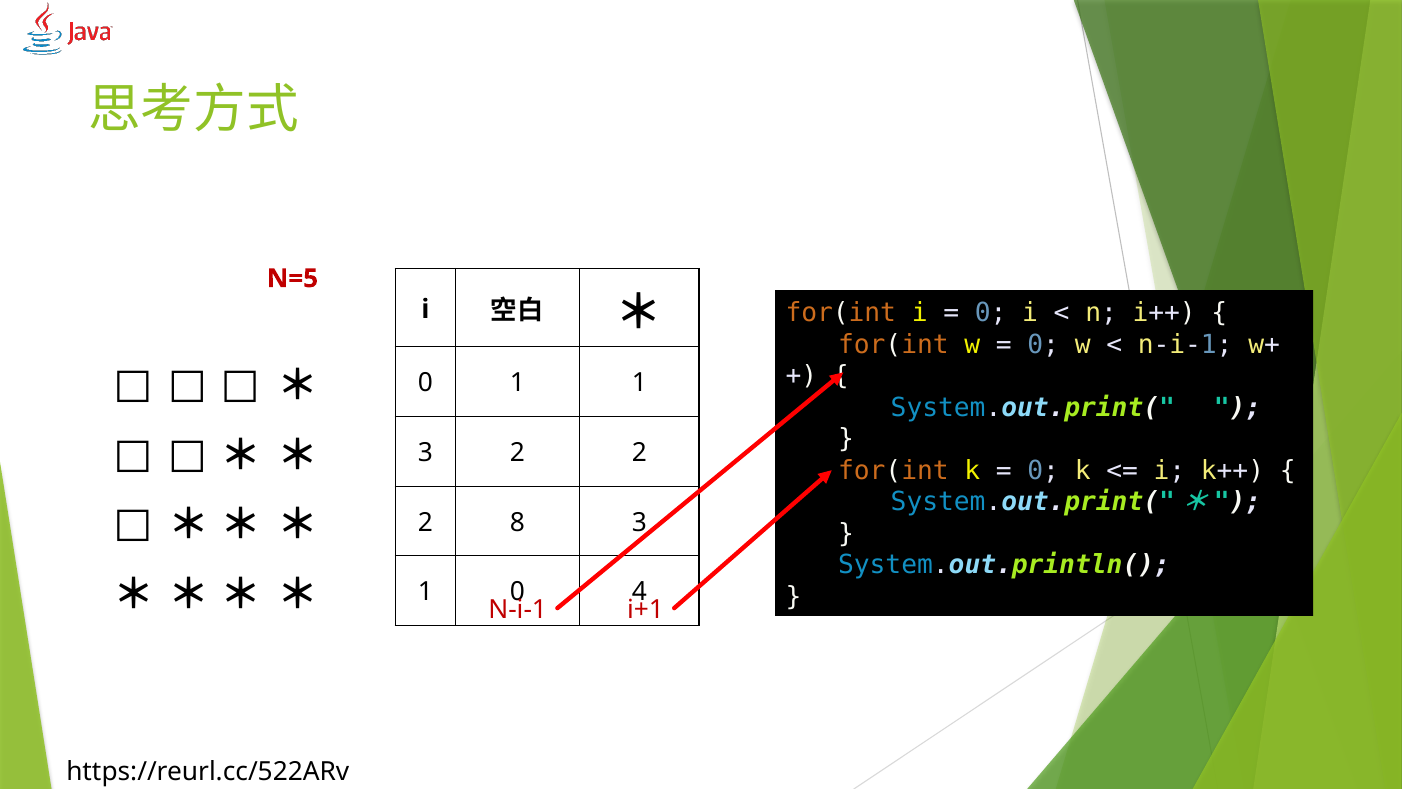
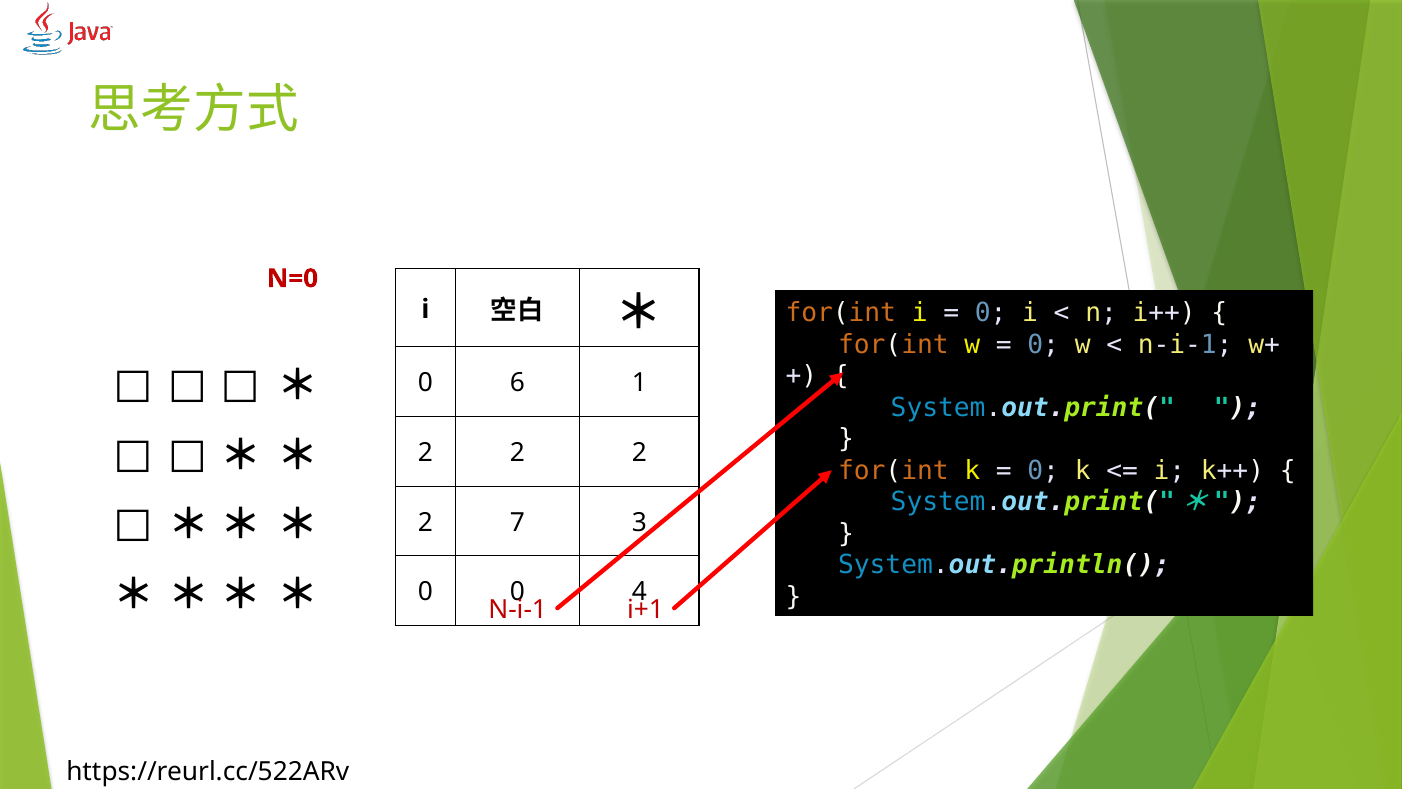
N=5: N=5 -> N=0
0 1: 1 -> 6
3 at (425, 453): 3 -> 2
8: 8 -> 7
1 at (425, 592): 1 -> 0
